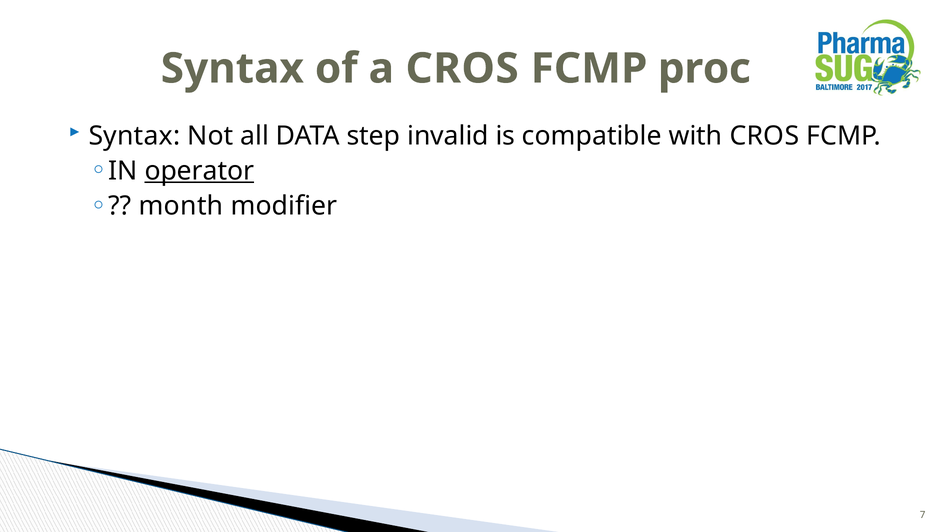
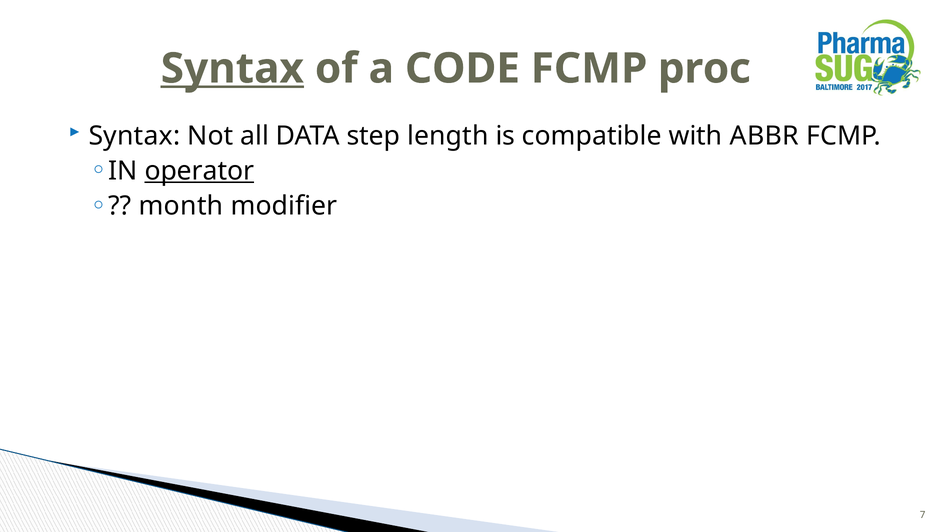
Syntax at (232, 69) underline: none -> present
a CROS: CROS -> CODE
invalid: invalid -> length
with CROS: CROS -> ABBR
